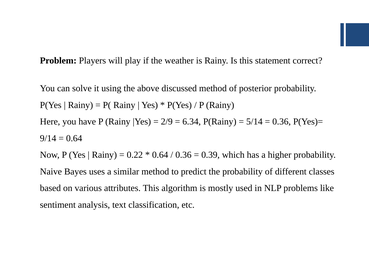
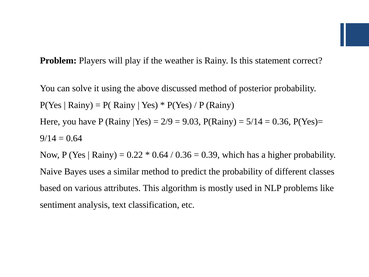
6.34: 6.34 -> 9.03
